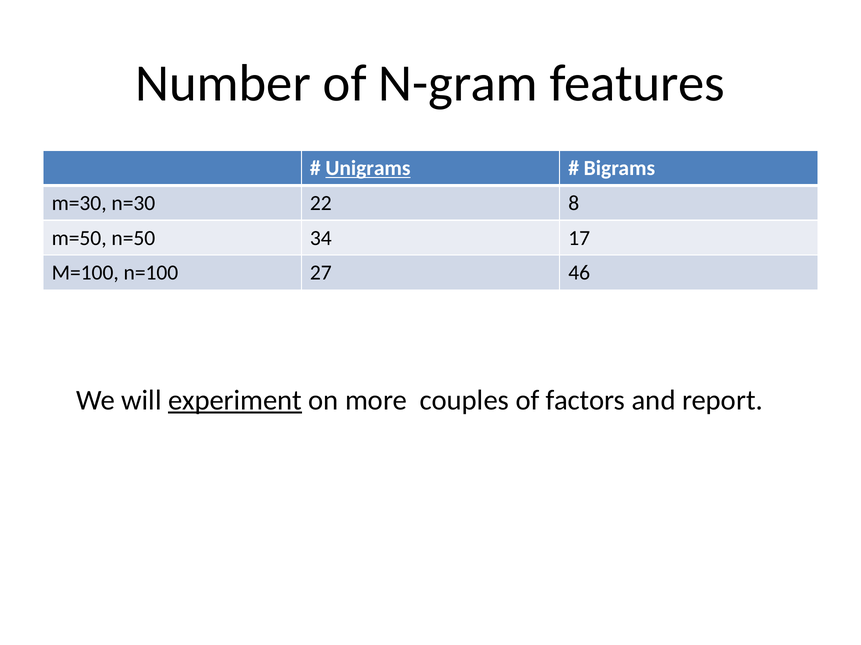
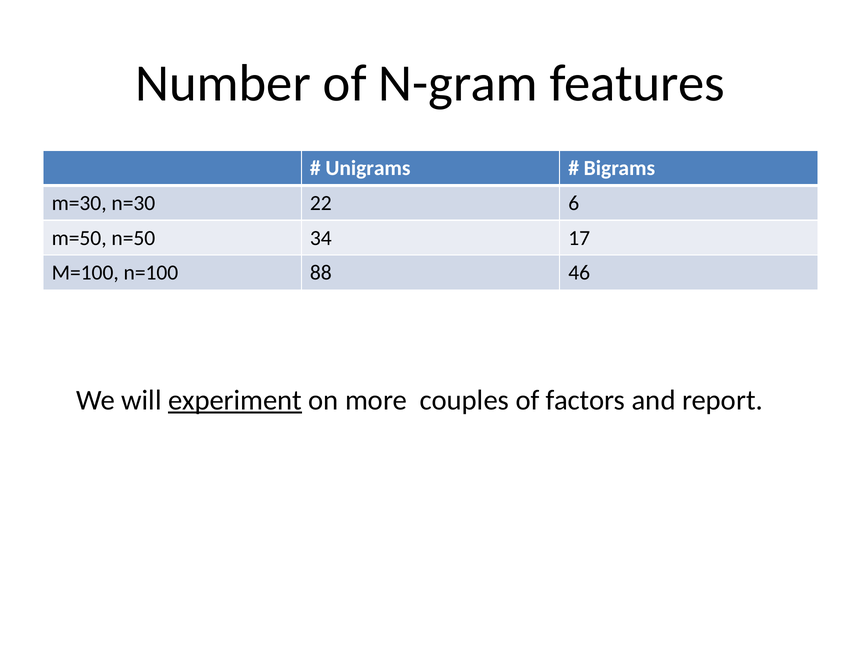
Unigrams underline: present -> none
8: 8 -> 6
27: 27 -> 88
